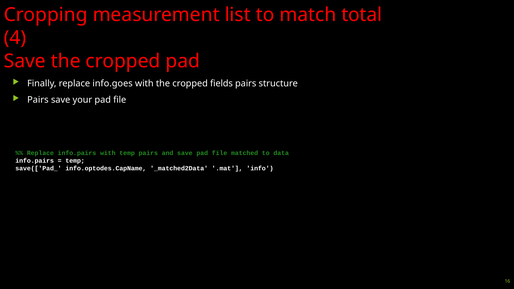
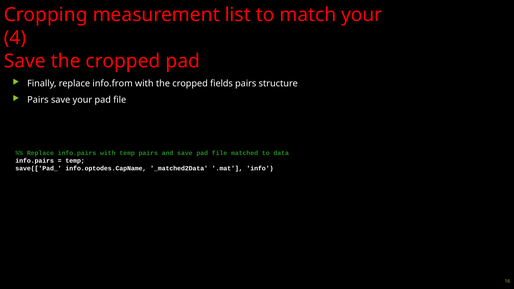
match total: total -> your
info.goes: info.goes -> info.from
